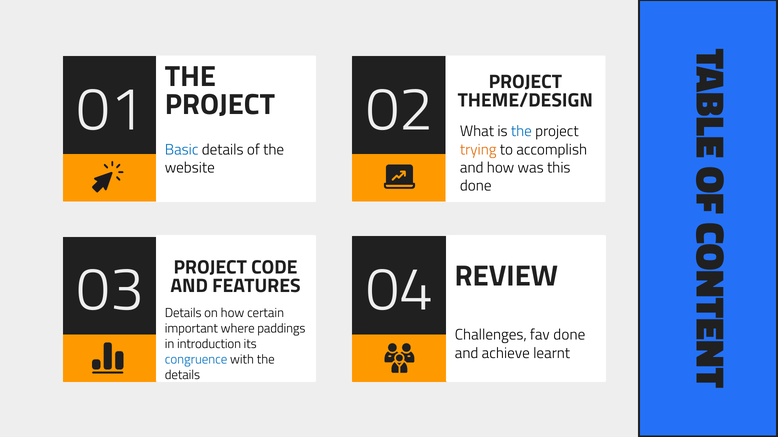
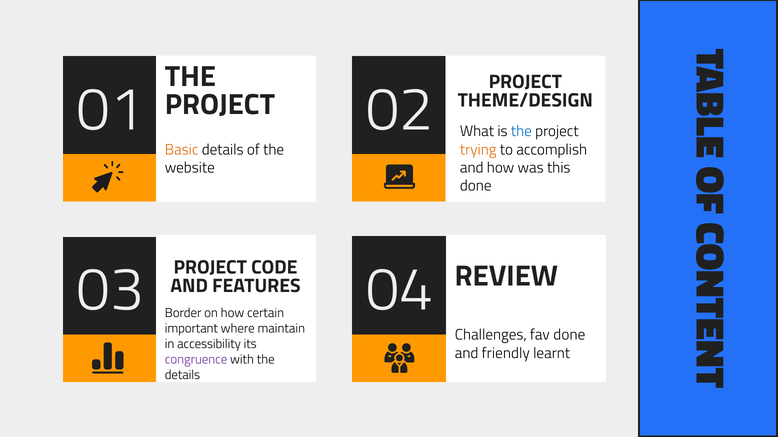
Basic colour: blue -> orange
Details at (183, 313): Details -> Border
paddings: paddings -> maintain
introduction: introduction -> accessibility
achieve: achieve -> friendly
congruence colour: blue -> purple
